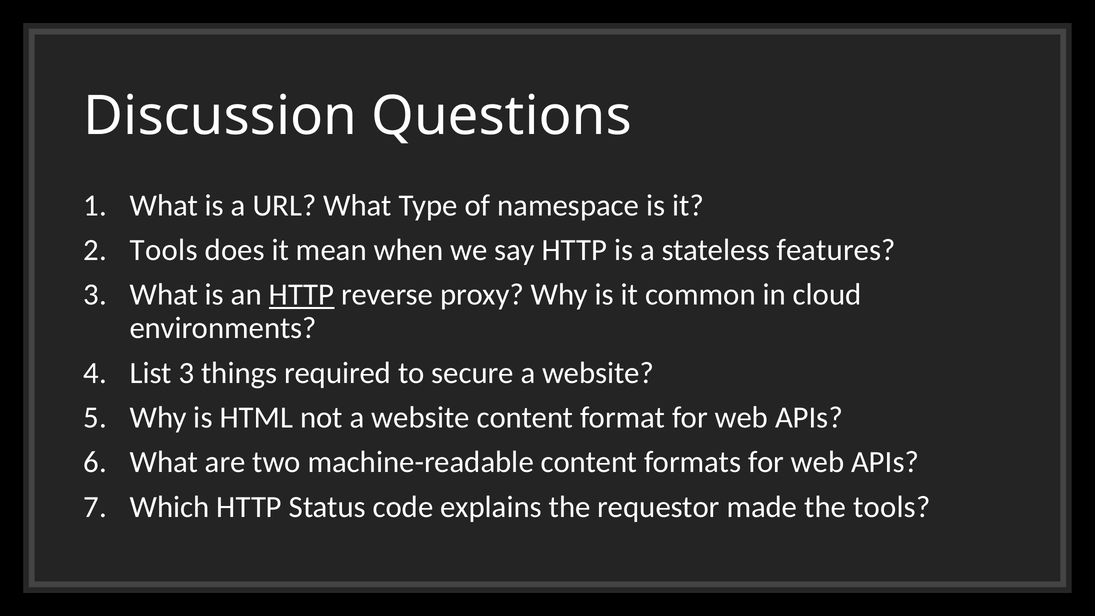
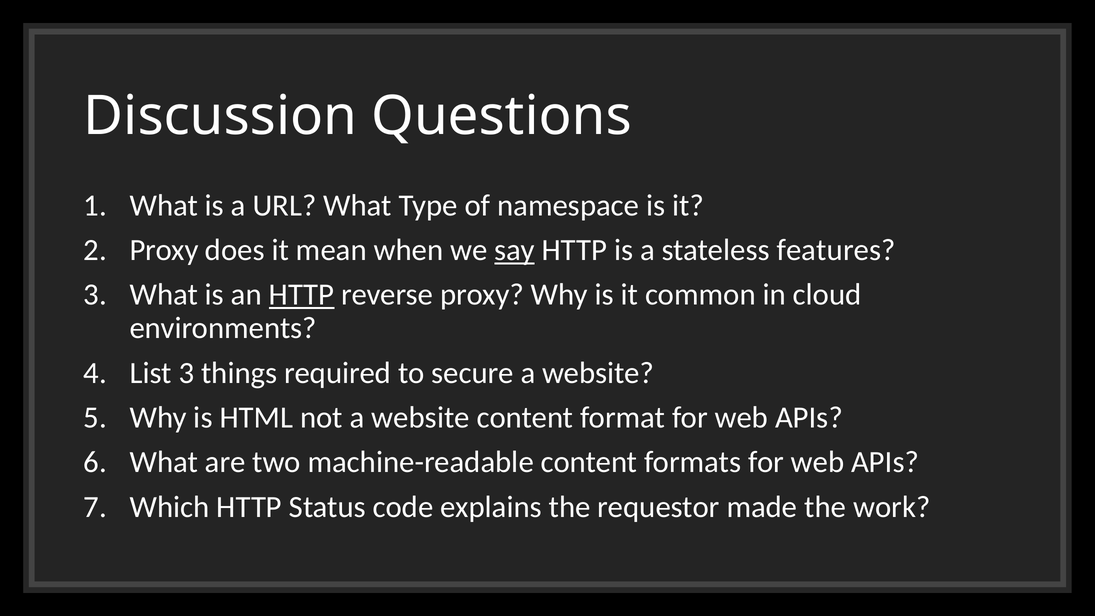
Tools at (164, 250): Tools -> Proxy
say underline: none -> present
the tools: tools -> work
